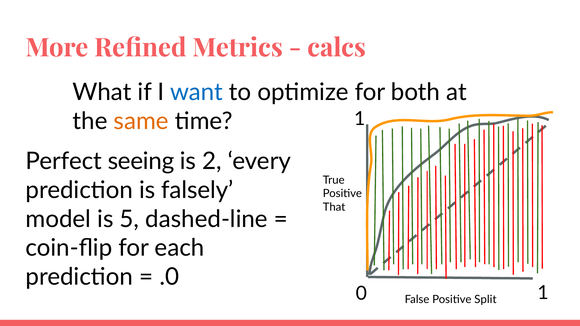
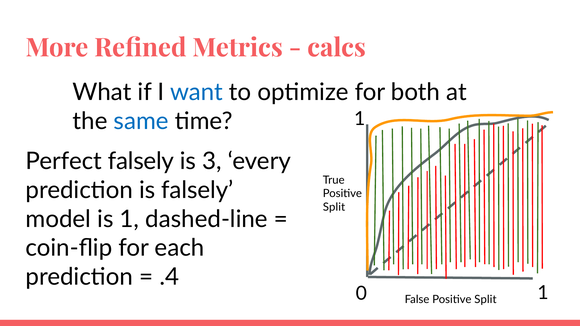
same colour: orange -> blue
Perfect seeing: seeing -> falsely
2: 2 -> 3
That at (334, 207): That -> Split
is 5: 5 -> 1
.0: .0 -> .4
